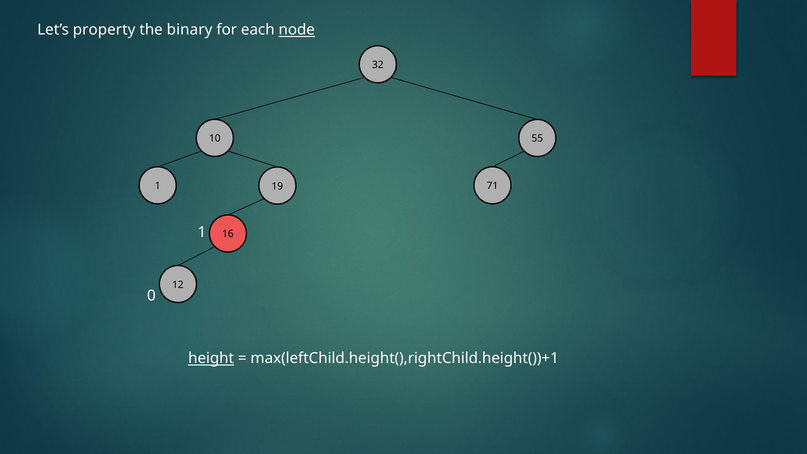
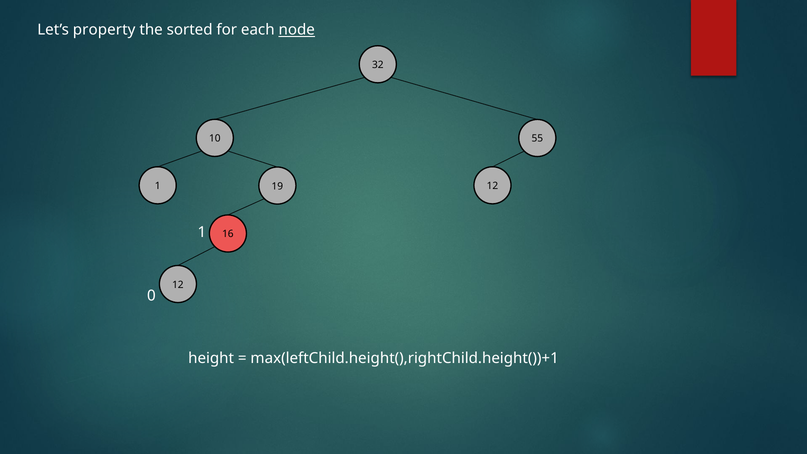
binary: binary -> sorted
19 71: 71 -> 12
height underline: present -> none
